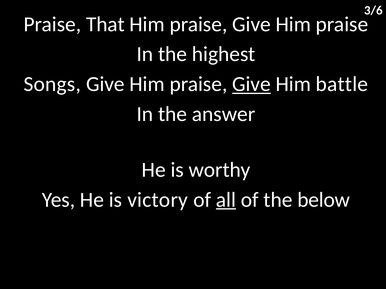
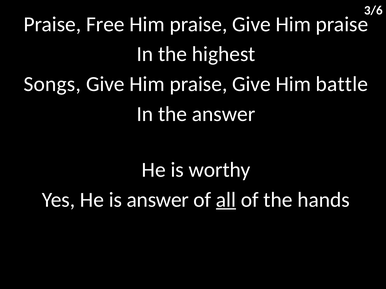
That: That -> Free
Give at (251, 84) underline: present -> none
is victory: victory -> answer
below: below -> hands
